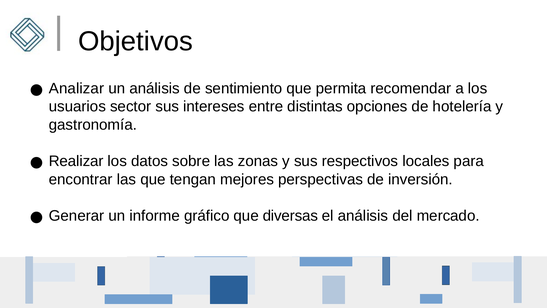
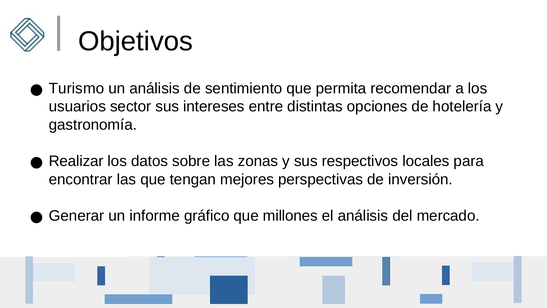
Analizar: Analizar -> Turismo
diversas: diversas -> millones
